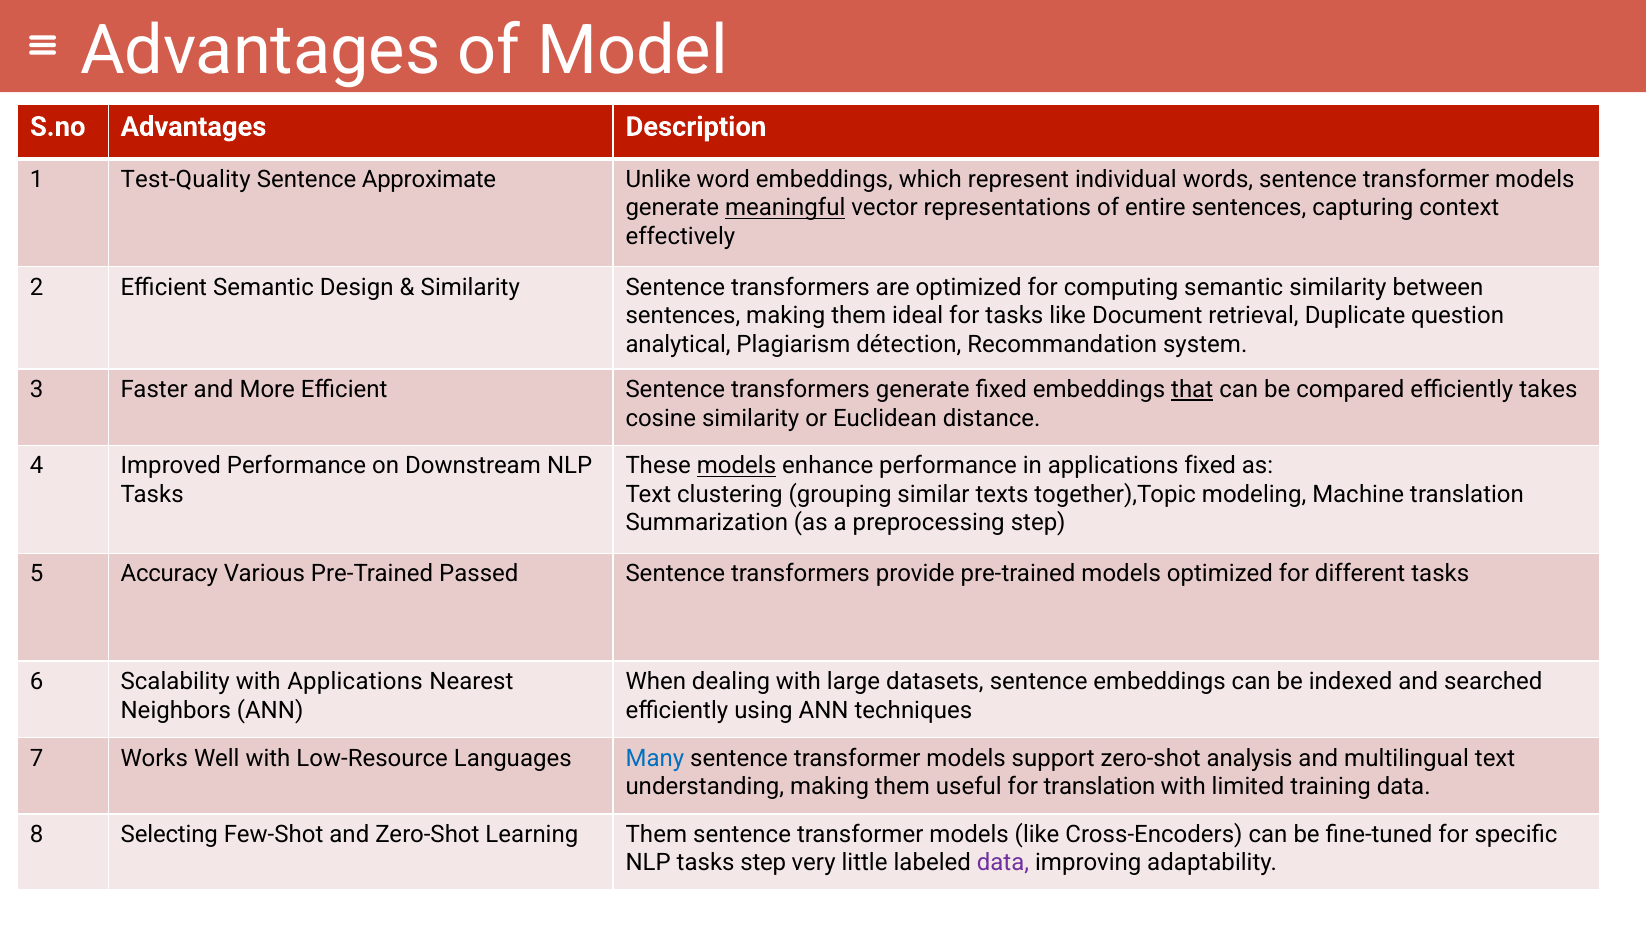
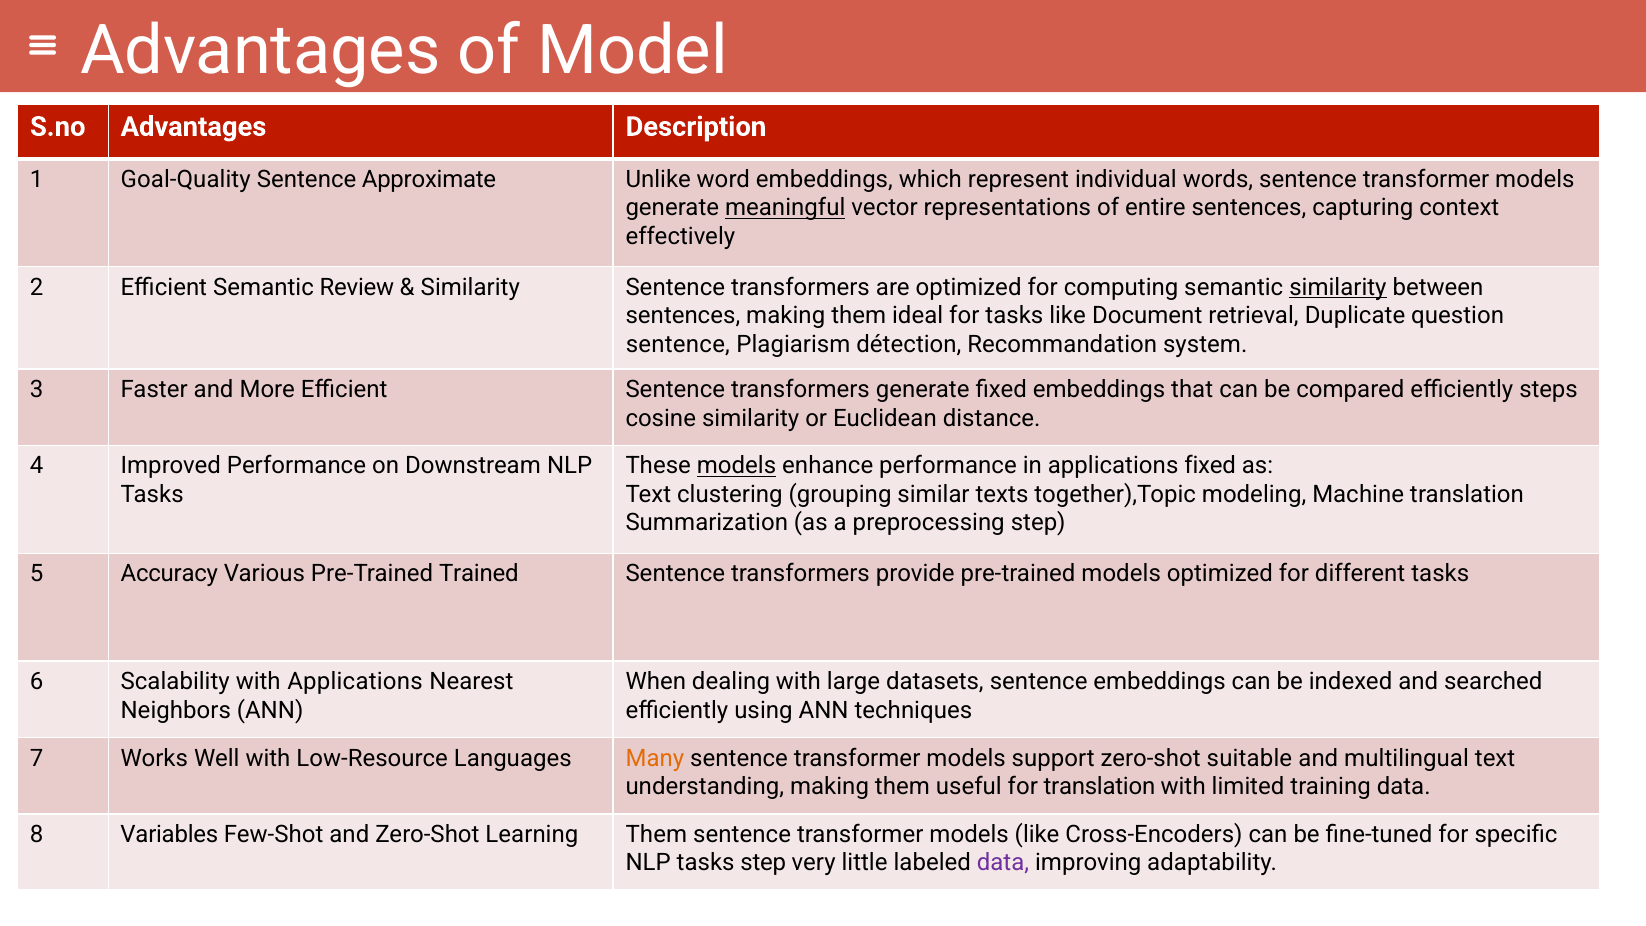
Test-Quality: Test-Quality -> Goal-Quality
Design: Design -> Review
similarity at (1338, 287) underline: none -> present
analytical at (678, 344): analytical -> sentence
that underline: present -> none
takes: takes -> steps
Passed: Passed -> Trained
Many colour: blue -> orange
analysis: analysis -> suitable
Selecting: Selecting -> Variables
